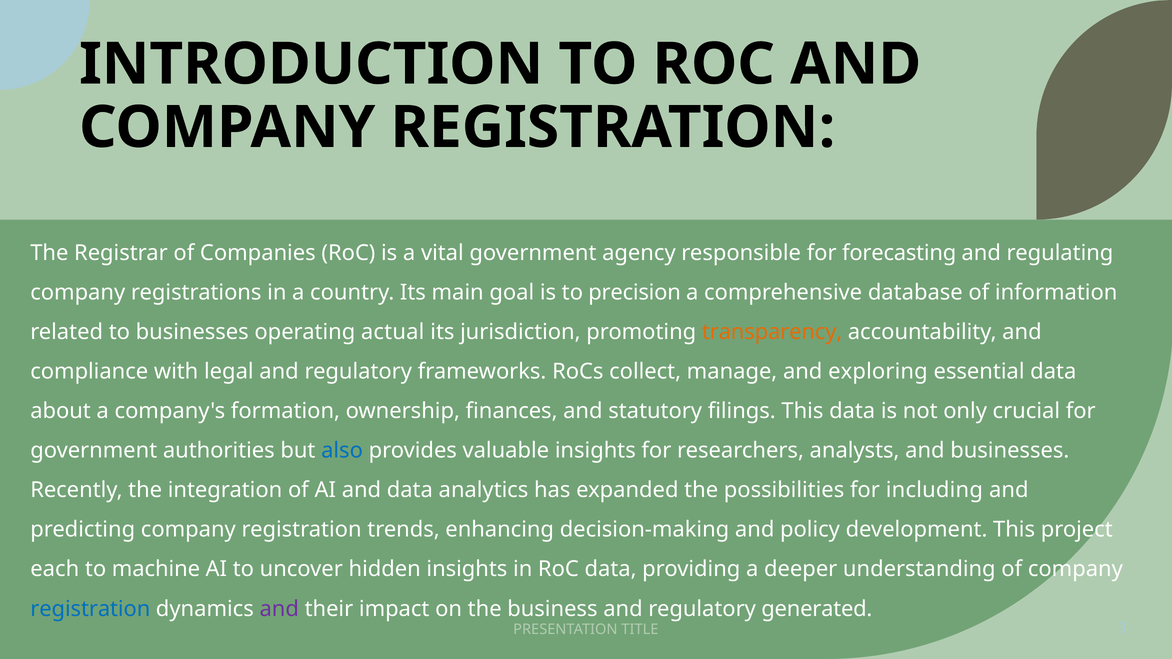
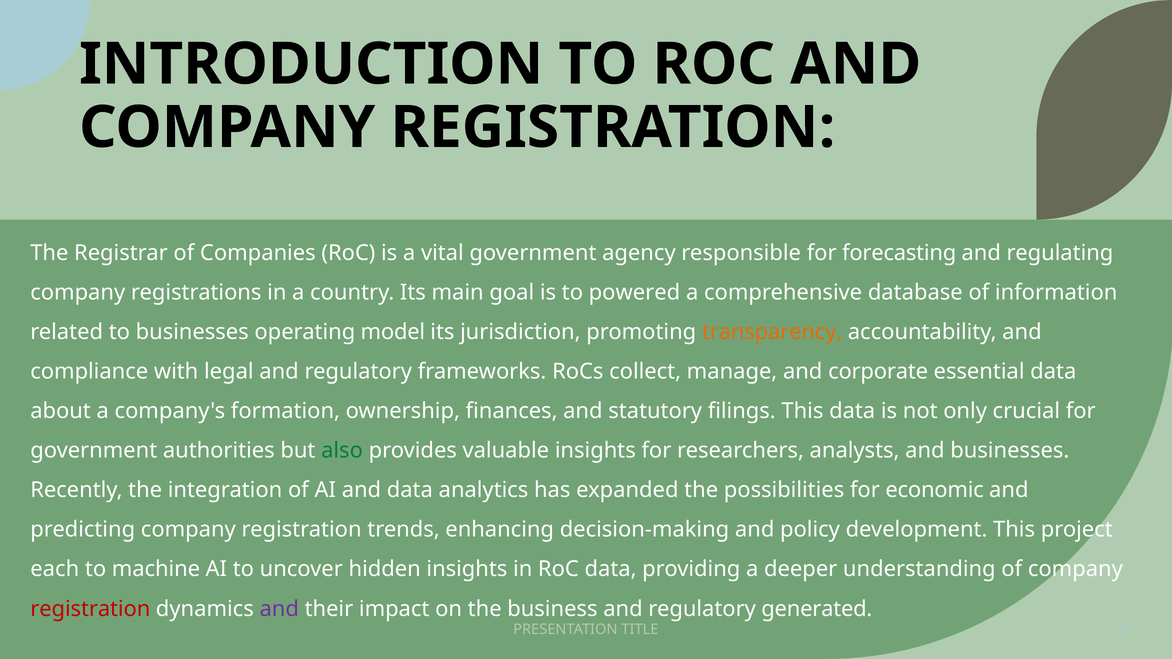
precision: precision -> powered
actual: actual -> model
exploring: exploring -> corporate
also colour: blue -> green
including: including -> economic
registration at (90, 609) colour: blue -> red
